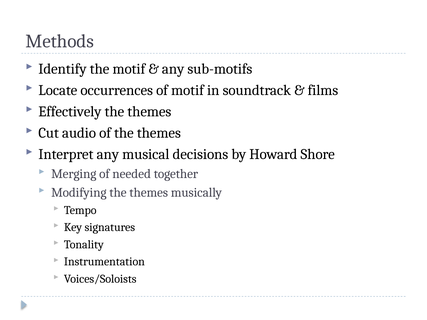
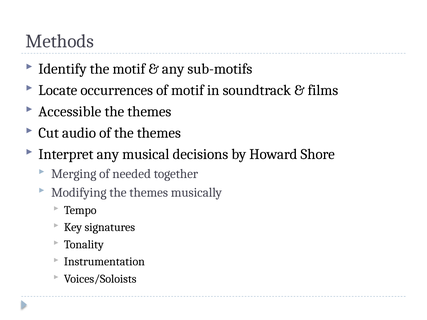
Effectively: Effectively -> Accessible
